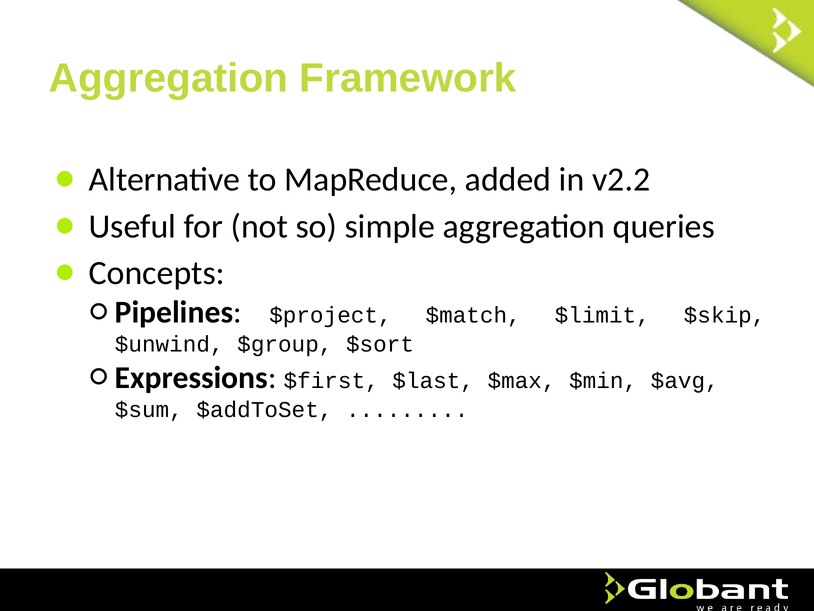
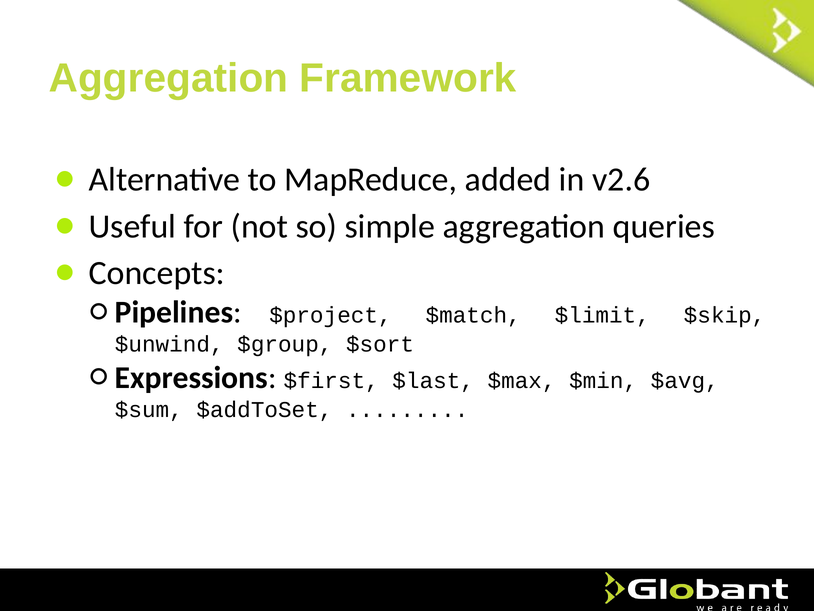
v2.2: v2.2 -> v2.6
